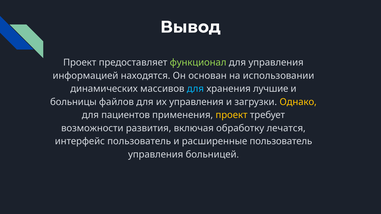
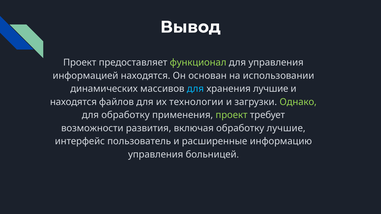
больницы at (73, 102): больницы -> находятся
их управления: управления -> технологии
Однако colour: yellow -> light green
для пациентов: пациентов -> обработку
проект at (232, 115) colour: yellow -> light green
обработку лечатся: лечатся -> лучшие
расширенные пользователь: пользователь -> информацию
